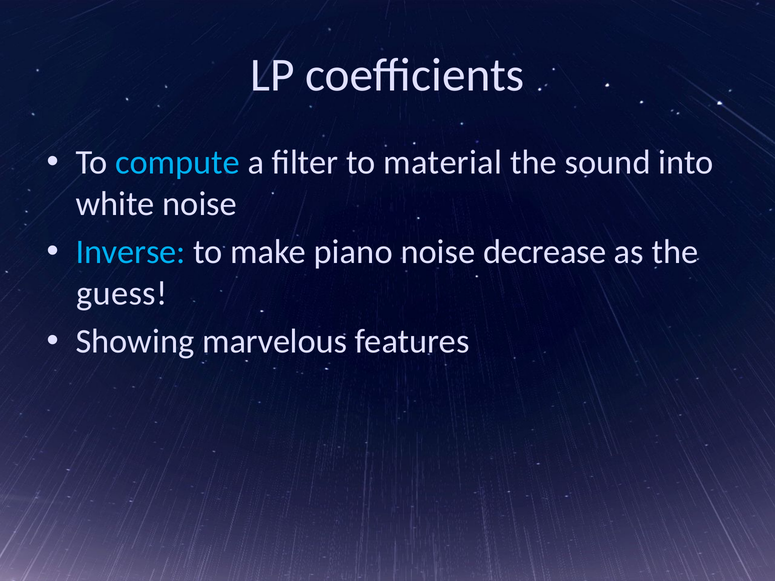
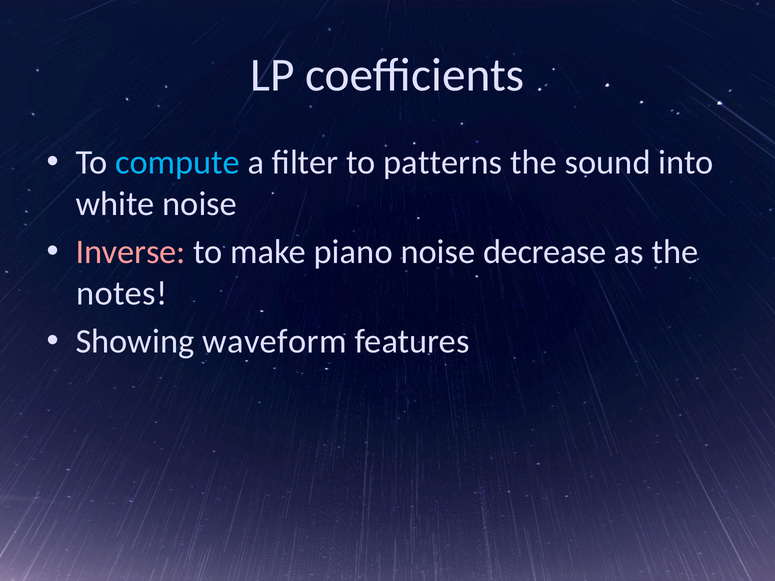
material: material -> patterns
Inverse colour: light blue -> pink
guess: guess -> notes
marvelous: marvelous -> waveform
